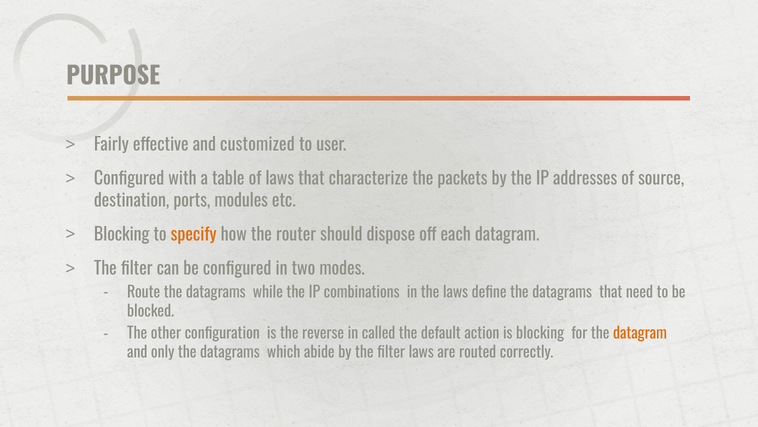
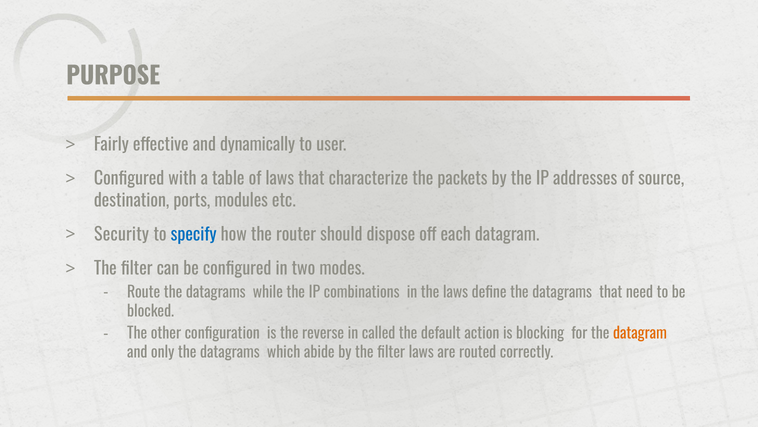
customized: customized -> dynamically
Blocking at (122, 234): Blocking -> Security
specify colour: orange -> blue
